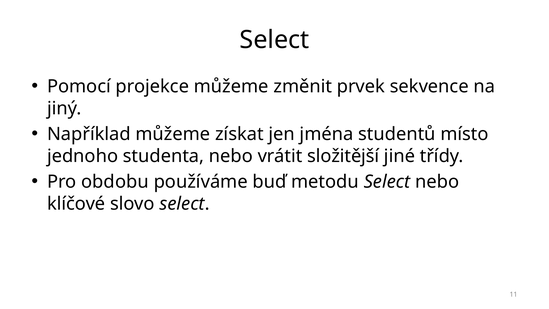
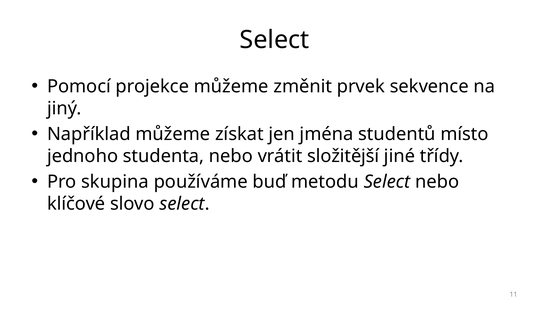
obdobu: obdobu -> skupina
